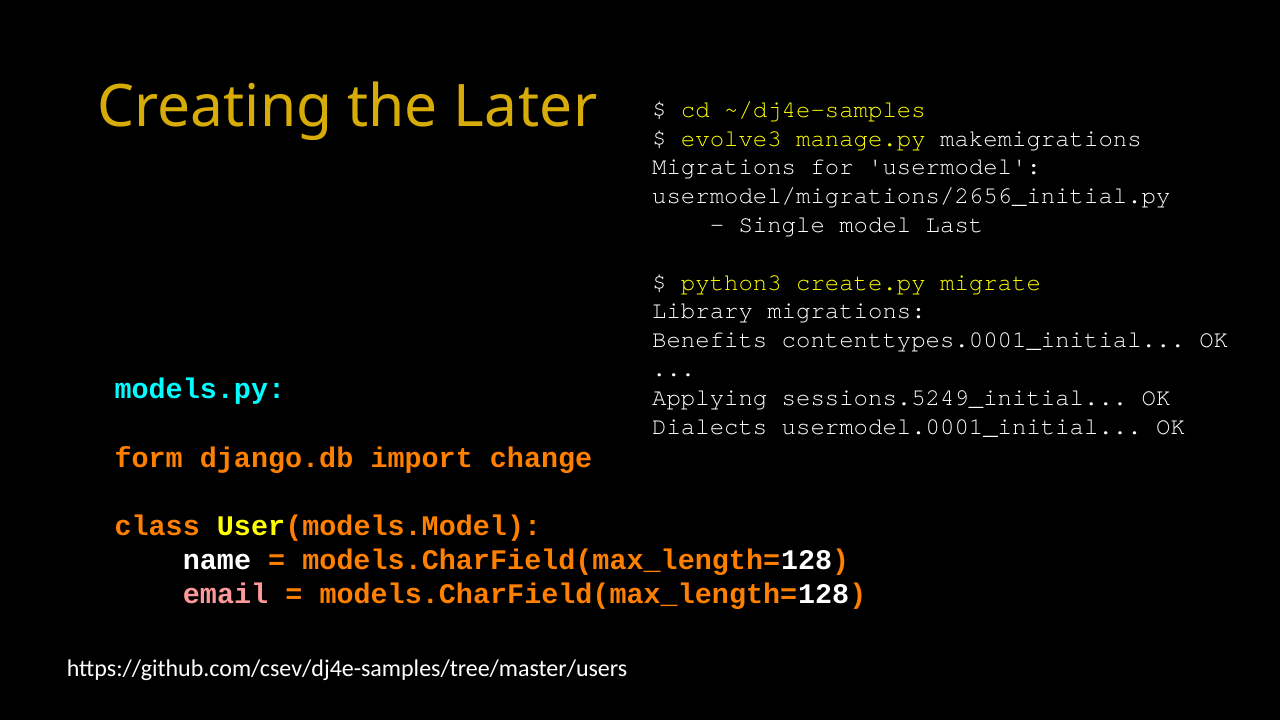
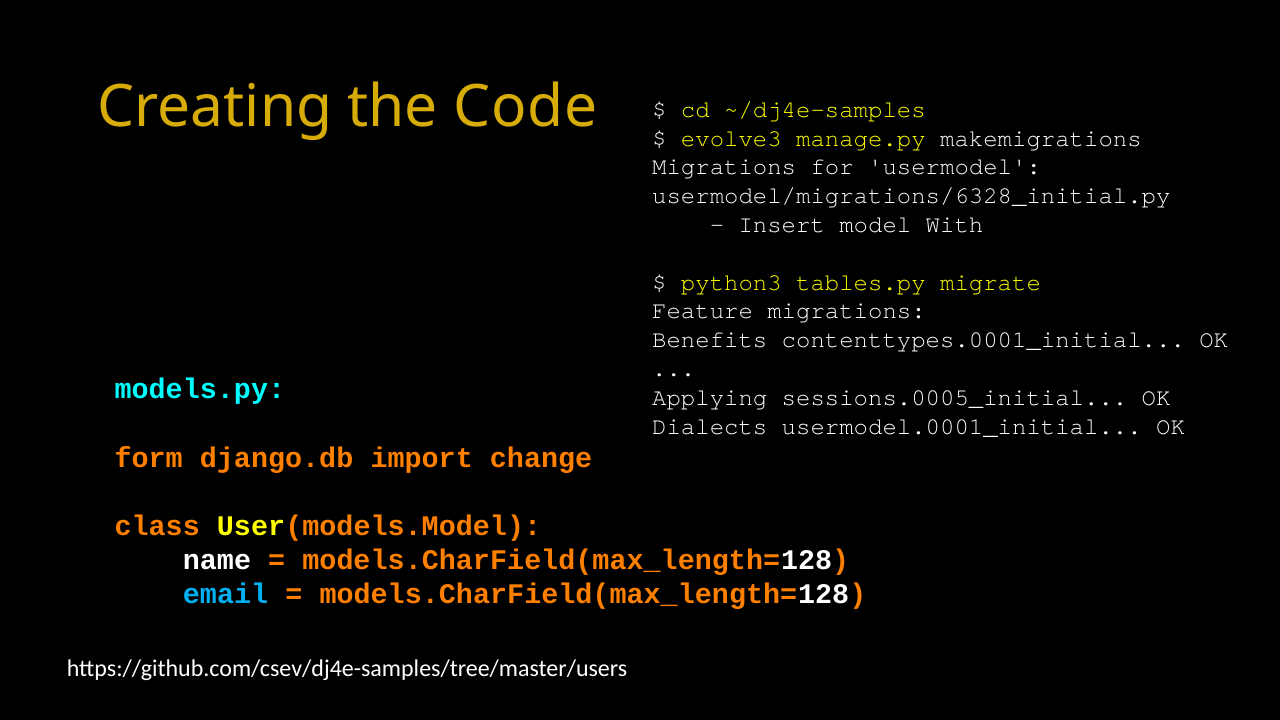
Later: Later -> Code
usermodel/migrations/2656_initial.py: usermodel/migrations/2656_initial.py -> usermodel/migrations/6328_initial.py
Single: Single -> Insert
Last: Last -> With
create.py: create.py -> tables.py
Library: Library -> Feature
sessions.5249_initial: sessions.5249_initial -> sessions.0005_initial
email colour: pink -> light blue
